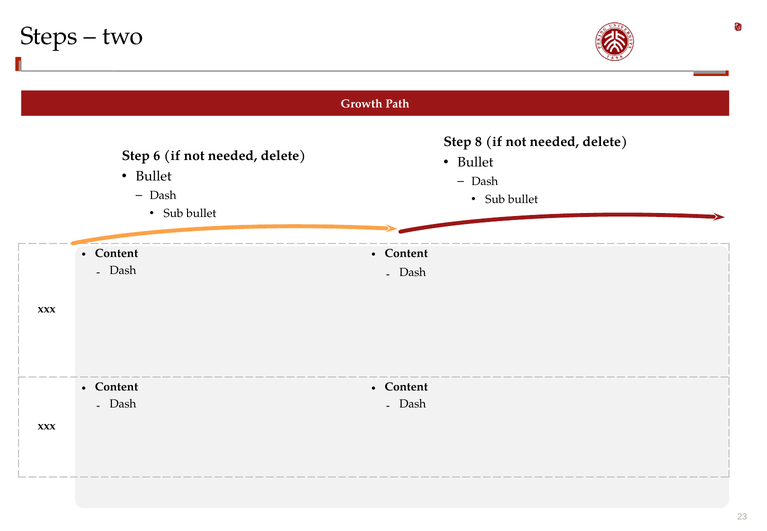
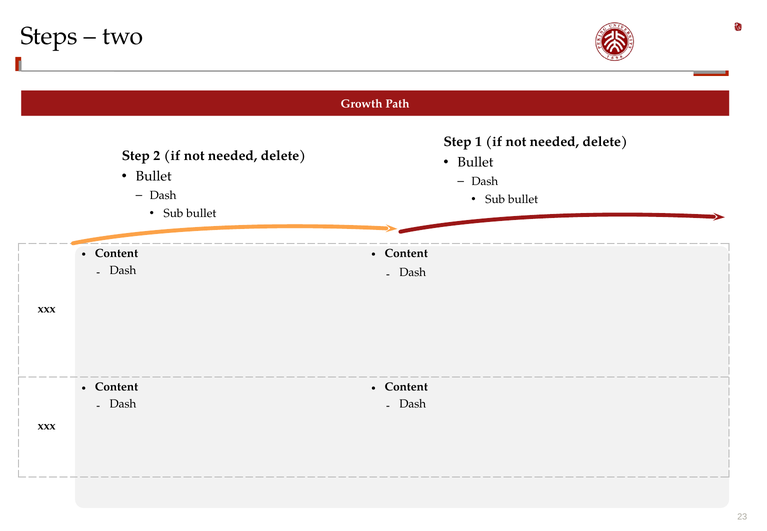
8: 8 -> 1
6: 6 -> 2
